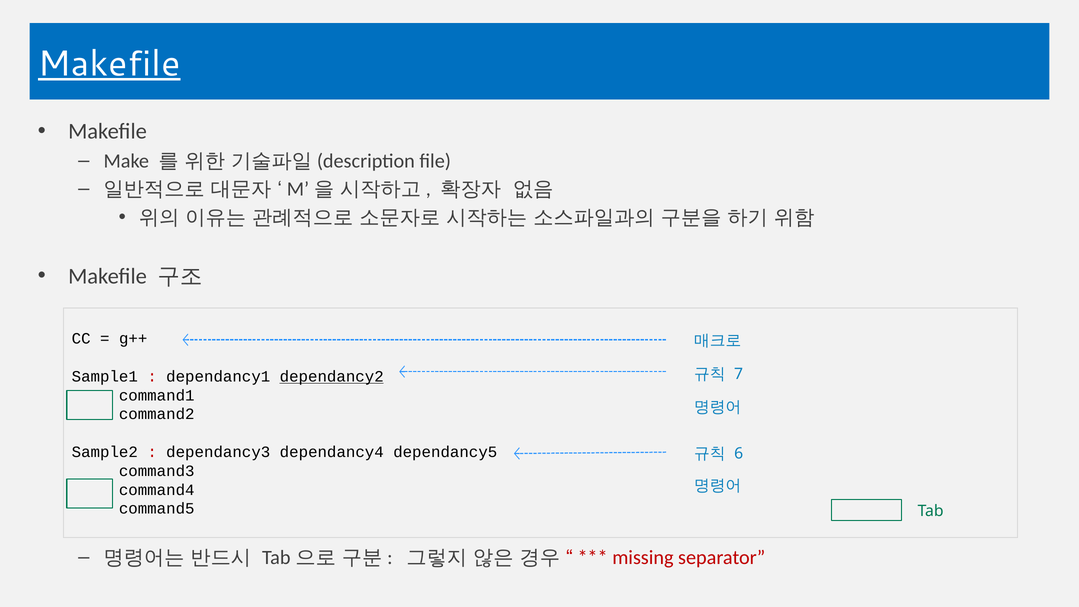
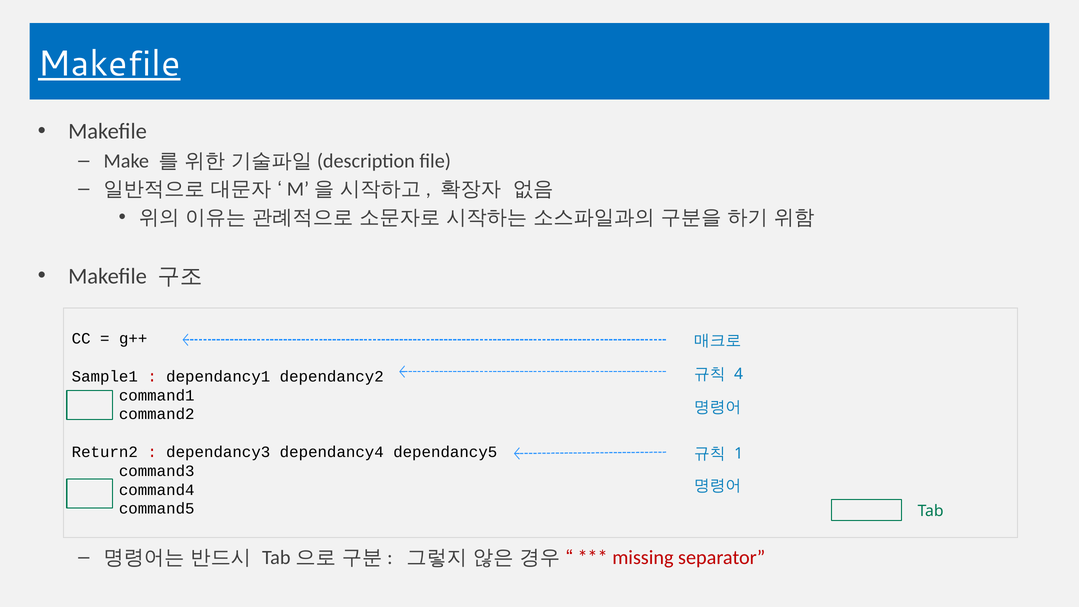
7: 7 -> 4
dependancy2 underline: present -> none
Sample2: Sample2 -> Return2
6: 6 -> 1
